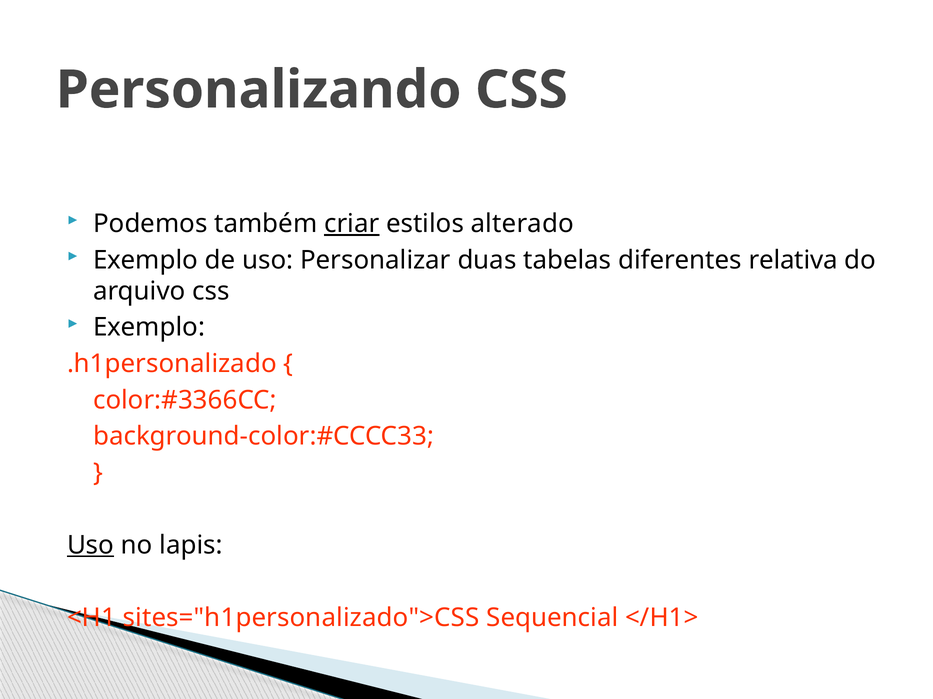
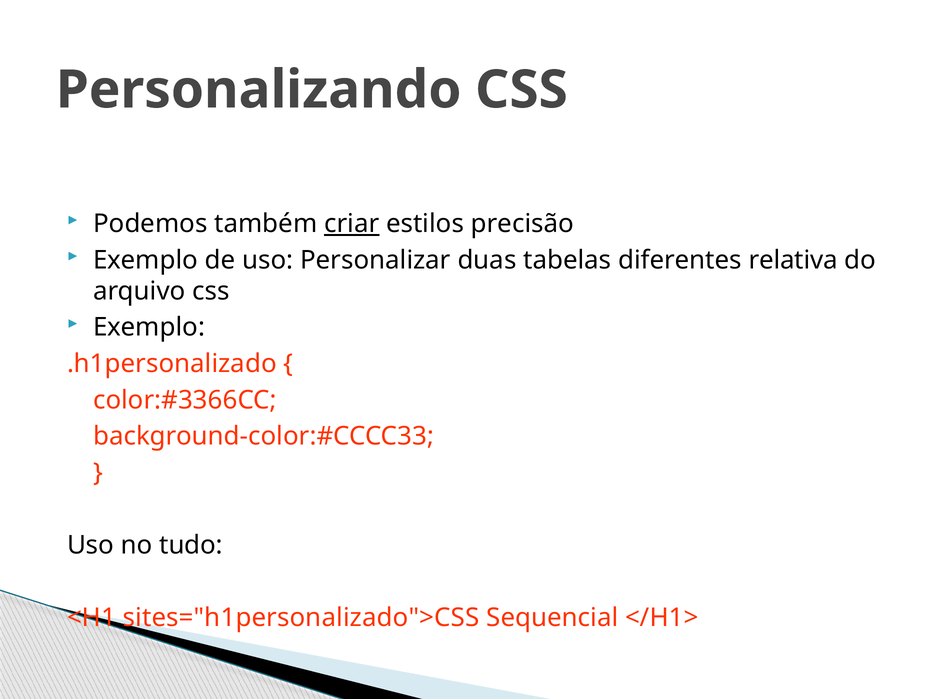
alterado: alterado -> precisão
Uso at (91, 546) underline: present -> none
lapis: lapis -> tudo
